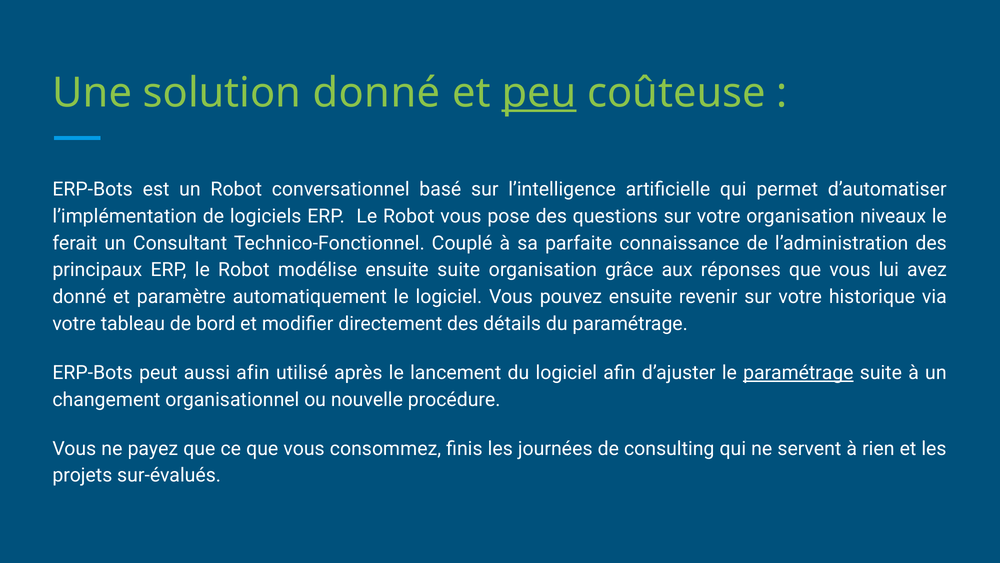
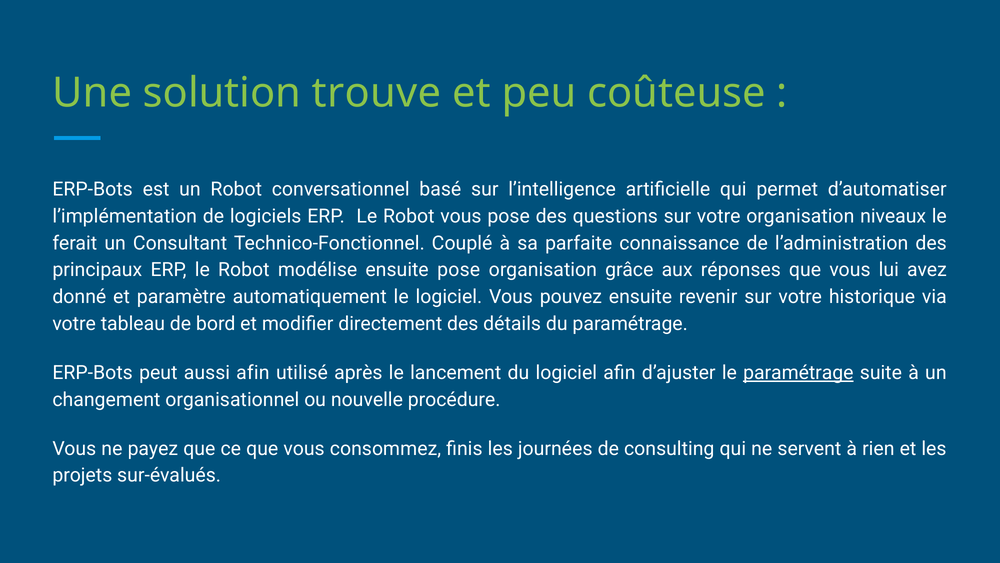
solution donné: donné -> trouve
peu underline: present -> none
ensuite suite: suite -> pose
